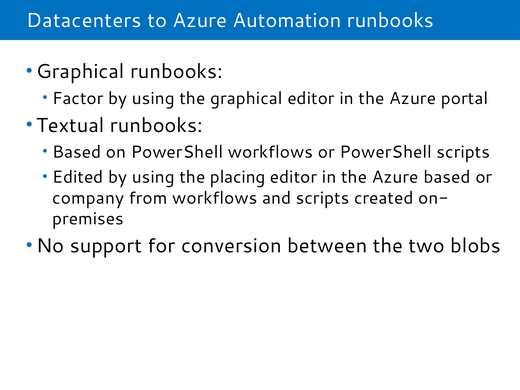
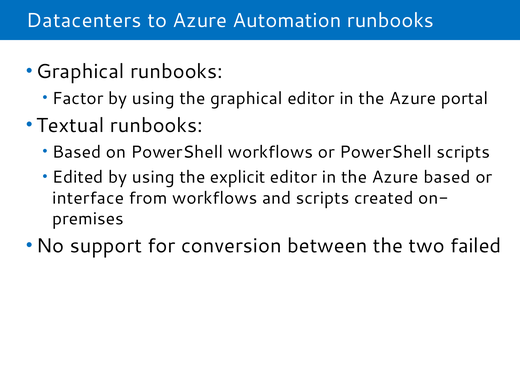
placing: placing -> explicit
company: company -> interface
blobs: blobs -> failed
